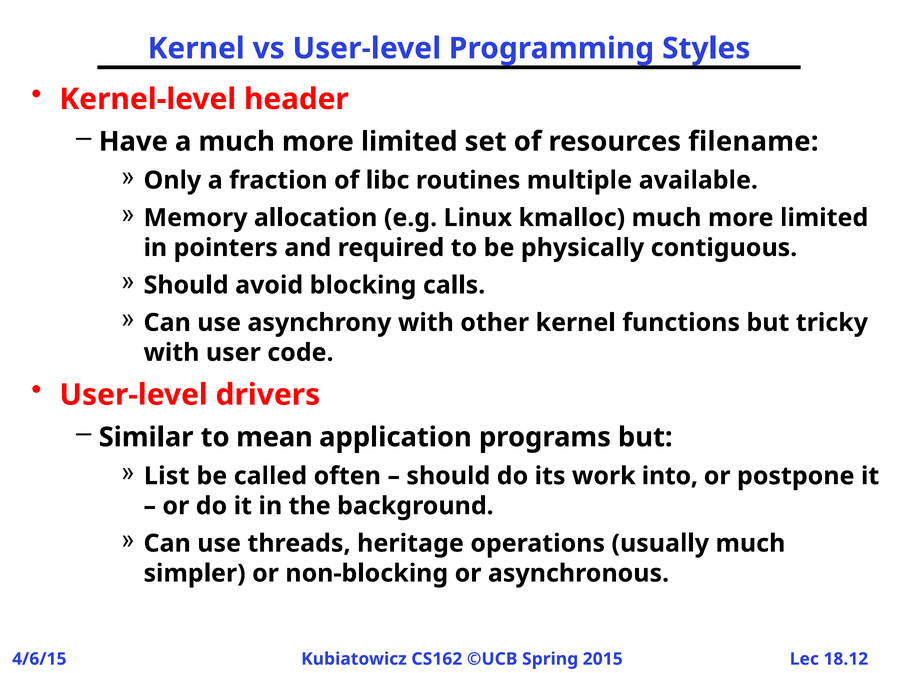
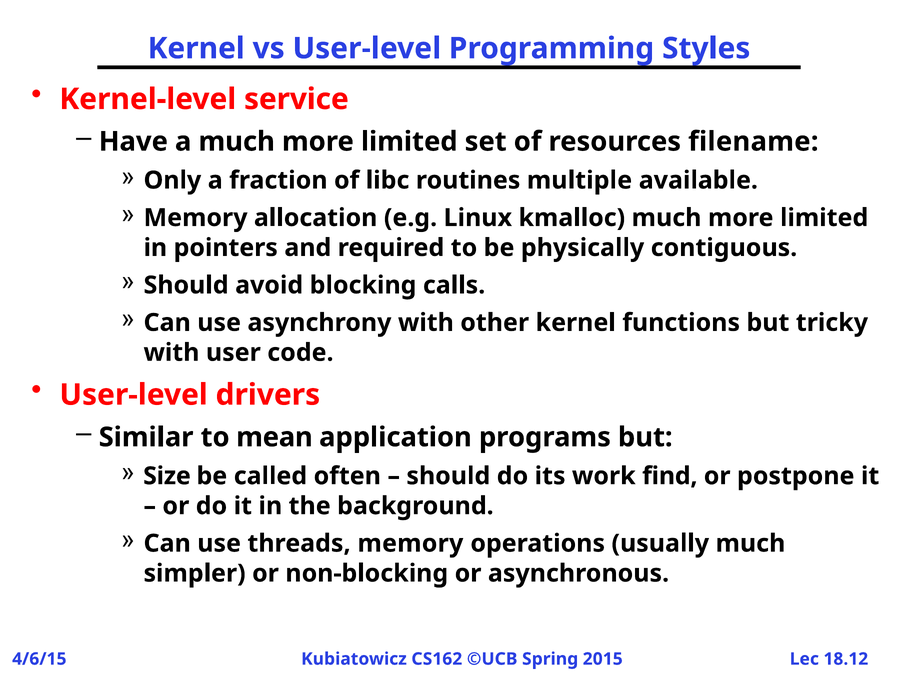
header: header -> service
List: List -> Size
into: into -> find
threads heritage: heritage -> memory
